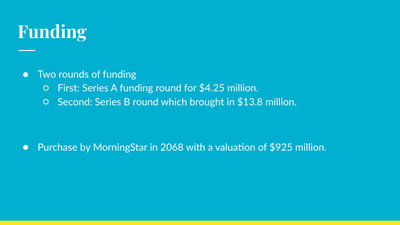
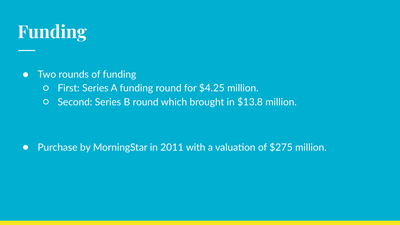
2068: 2068 -> 2011
$925: $925 -> $275
